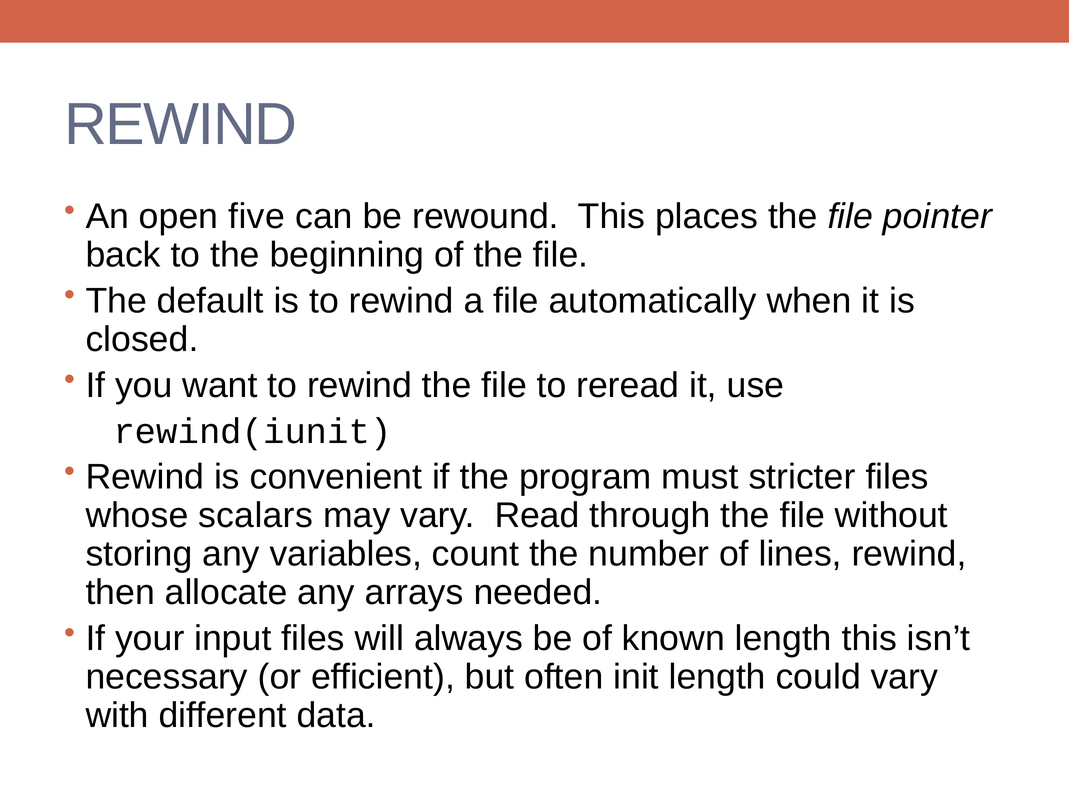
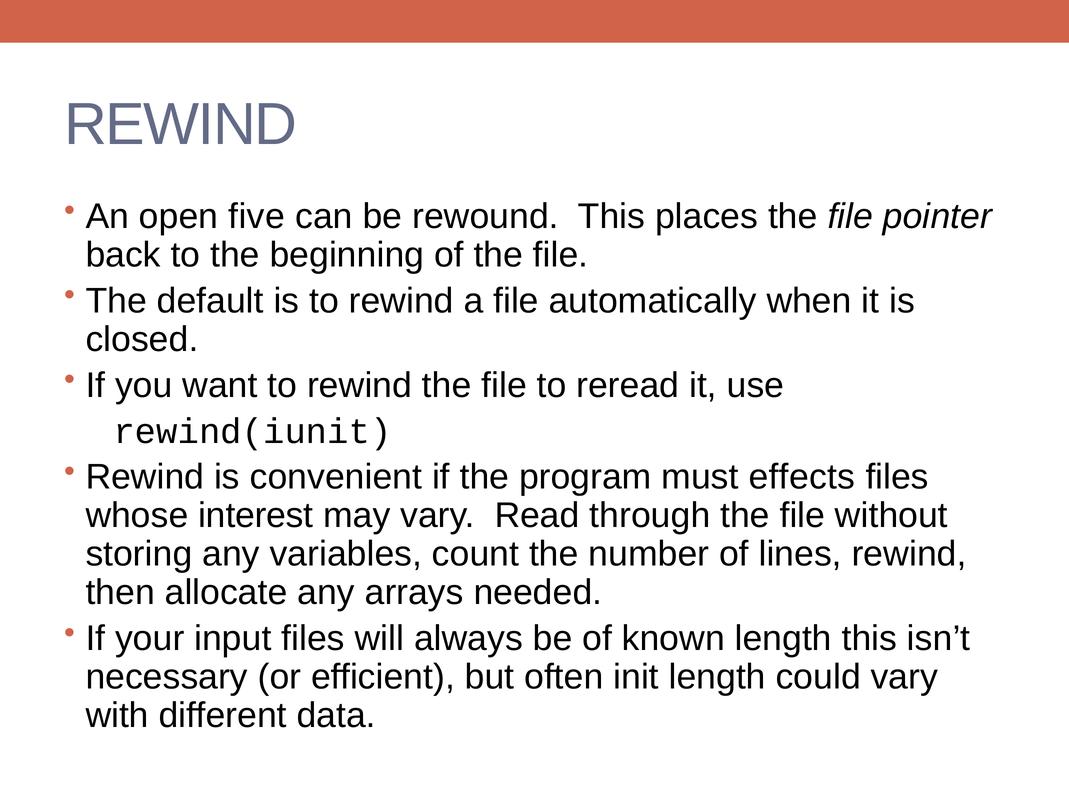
stricter: stricter -> effects
scalars: scalars -> interest
